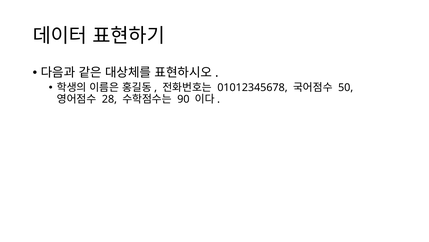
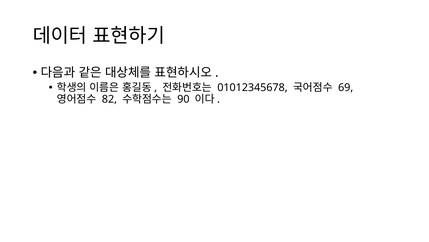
50: 50 -> 69
28: 28 -> 82
